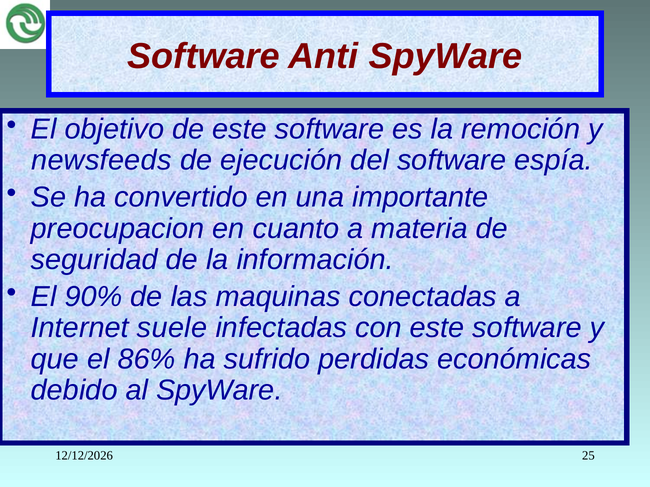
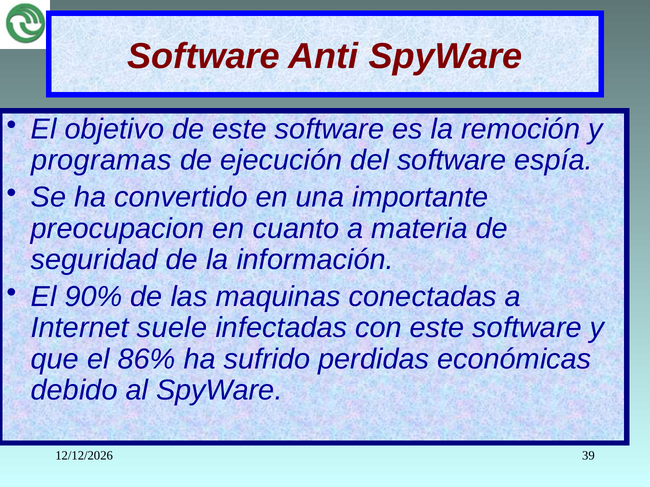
newsfeeds: newsfeeds -> programas
25: 25 -> 39
